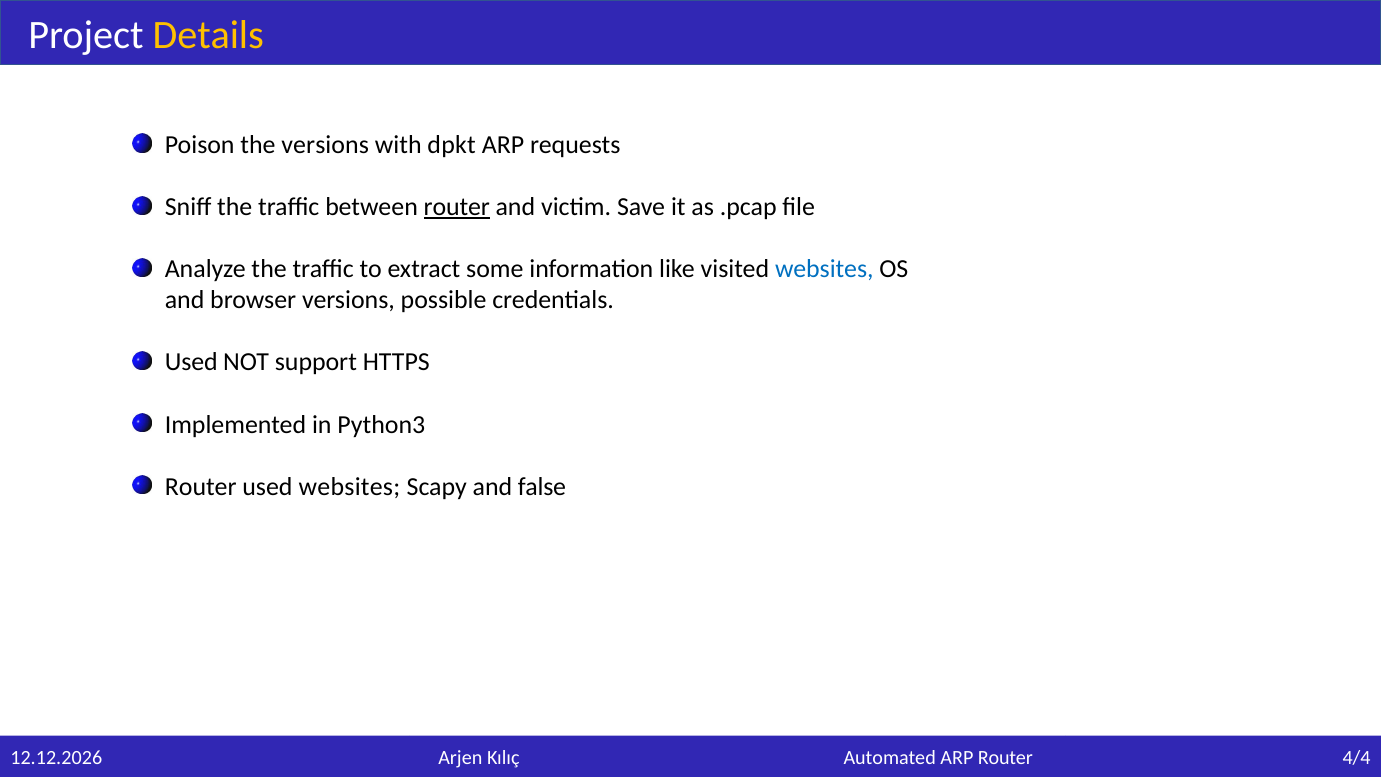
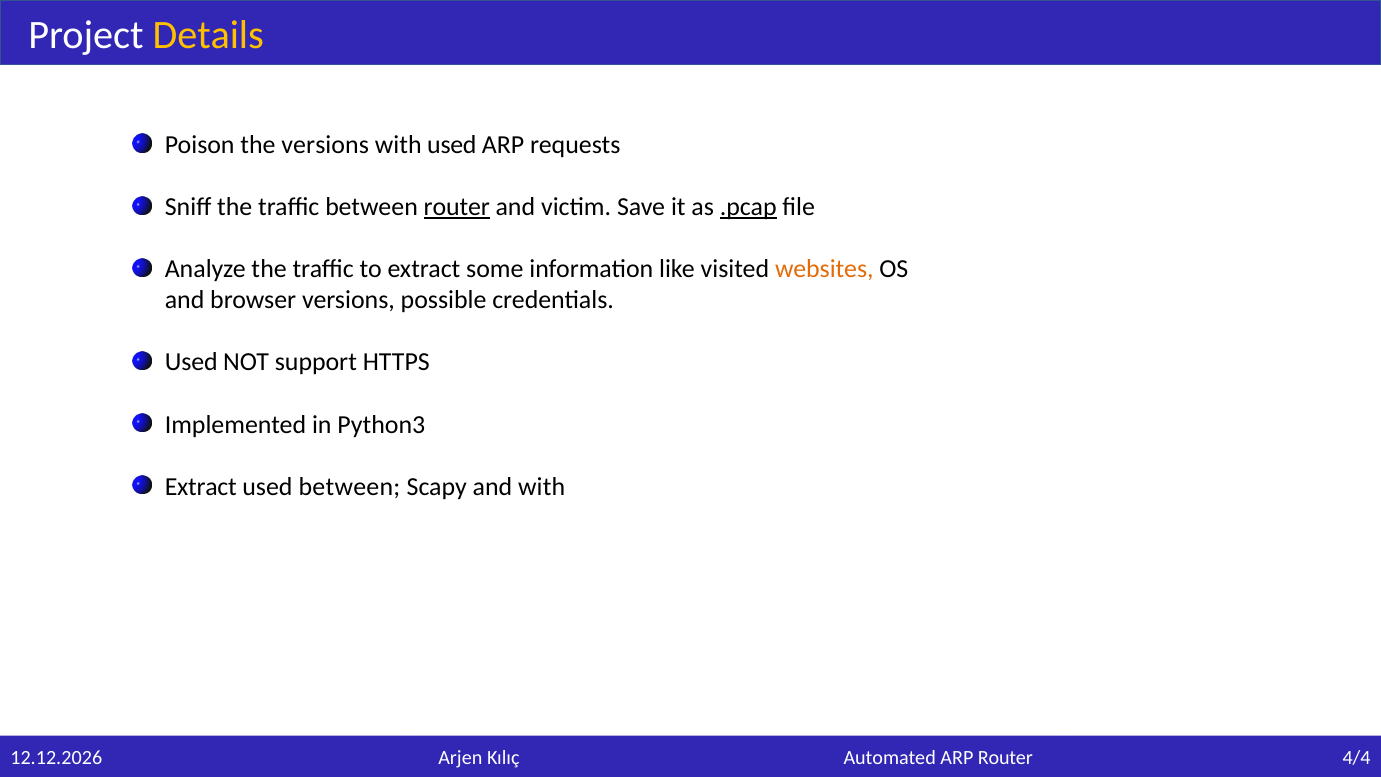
with dpkt: dpkt -> used
.pcap underline: none -> present
websites at (824, 269) colour: blue -> orange
Router at (201, 487): Router -> Extract
used websites: websites -> between
and false: false -> with
